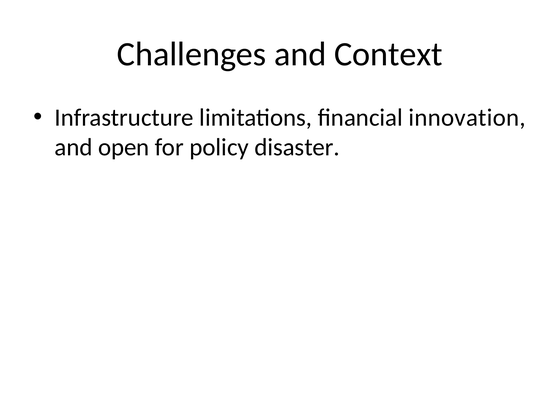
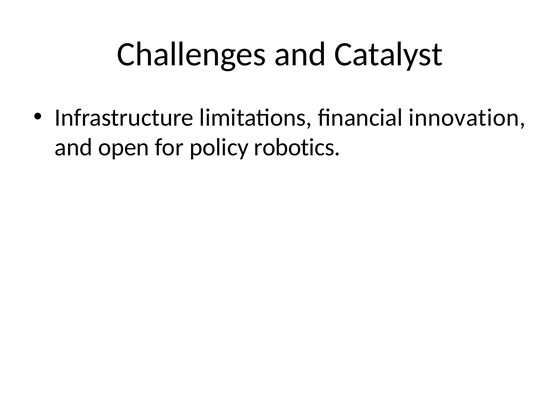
Context: Context -> Catalyst
disaster: disaster -> robotics
